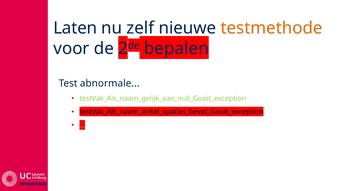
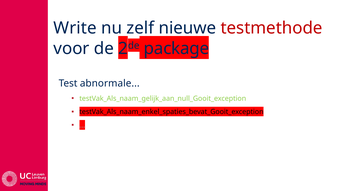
Laten: Laten -> Write
testmethode colour: orange -> red
bepalen: bepalen -> package
